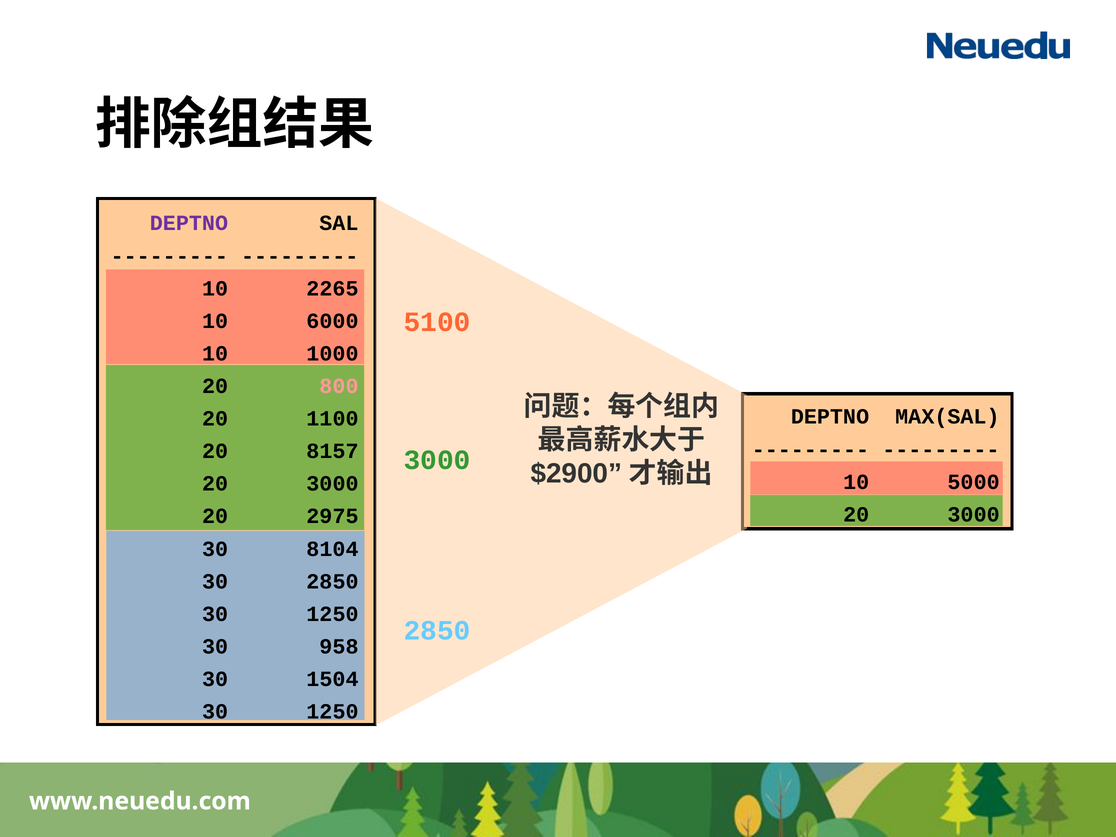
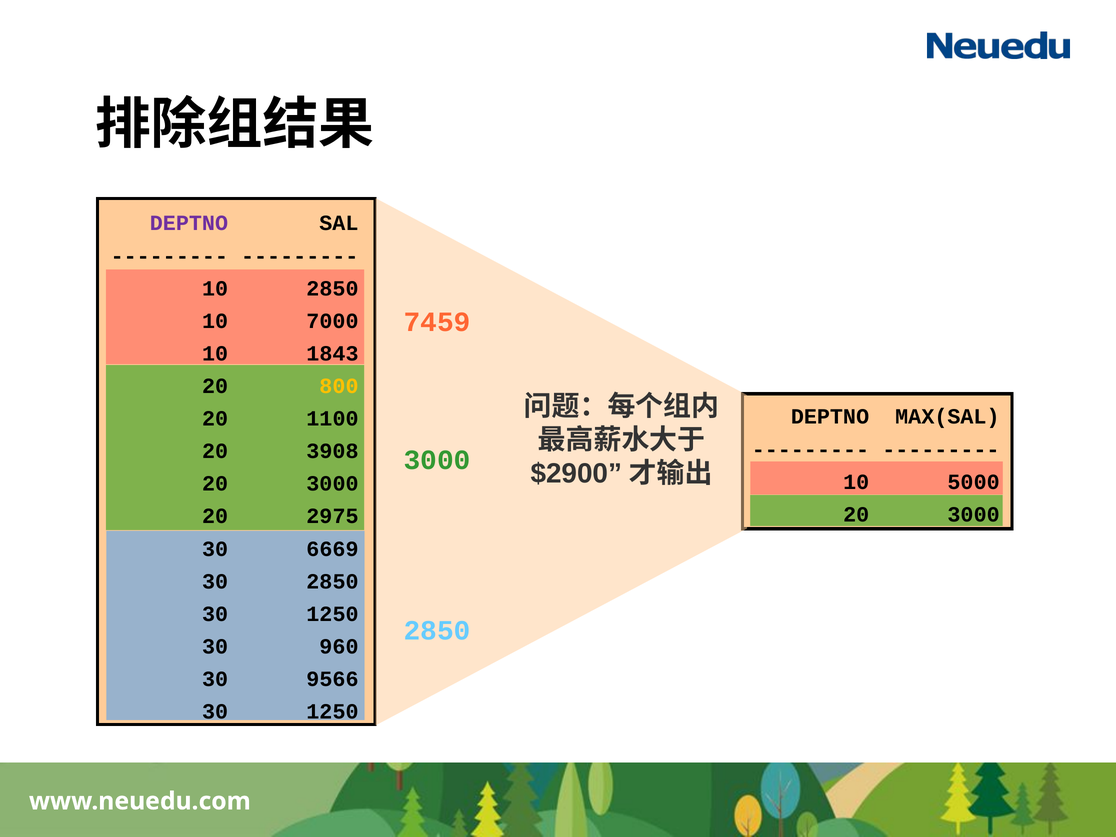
10 2265: 2265 -> 2850
5100: 5100 -> 7459
6000: 6000 -> 7000
1000: 1000 -> 1843
800 colour: pink -> yellow
8157: 8157 -> 3908
8104: 8104 -> 6669
958: 958 -> 960
1504: 1504 -> 9566
